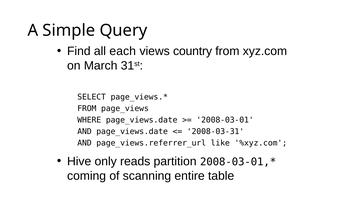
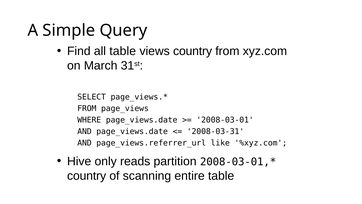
all each: each -> table
coming at (87, 176): coming -> country
